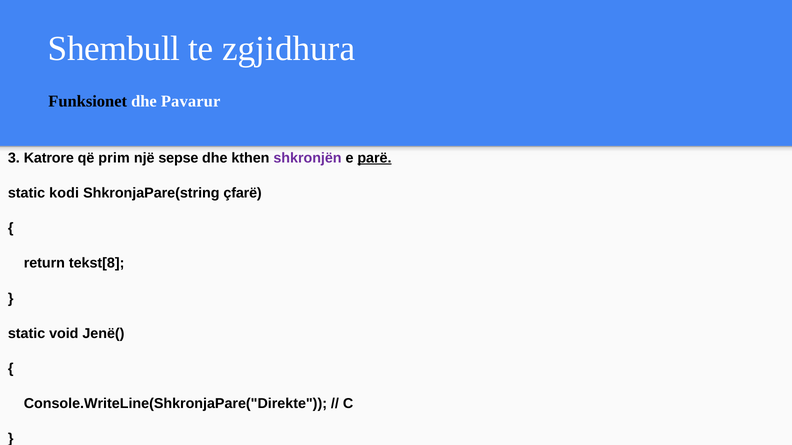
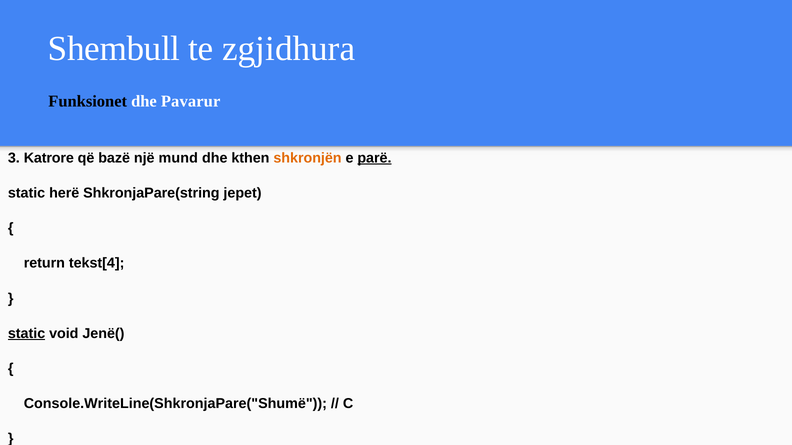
prim: prim -> bazë
sepse: sepse -> mund
shkronjën colour: purple -> orange
kodi: kodi -> herë
çfarë: çfarë -> jepet
tekst[8: tekst[8 -> tekst[4
static at (27, 334) underline: none -> present
Console.WriteLine(ShkronjaPare("Direkte: Console.WriteLine(ShkronjaPare("Direkte -> Console.WriteLine(ShkronjaPare("Shumë
